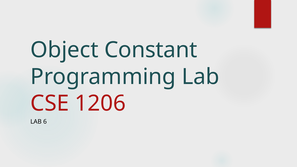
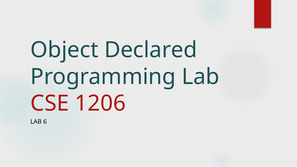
Constant: Constant -> Declared
